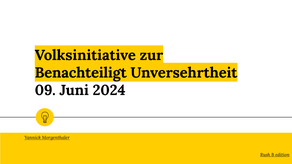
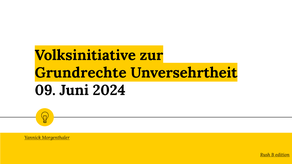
Benachteiligt: Benachteiligt -> Grundrechte
